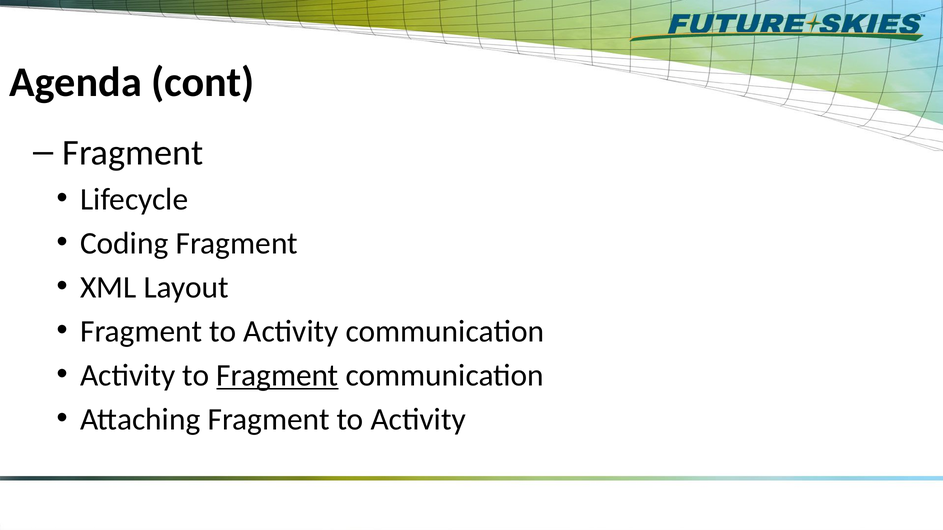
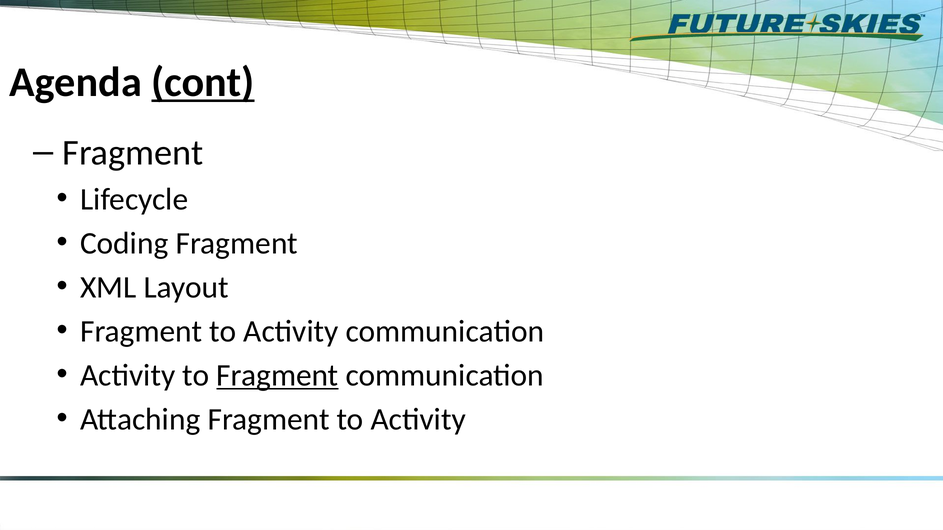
cont underline: none -> present
